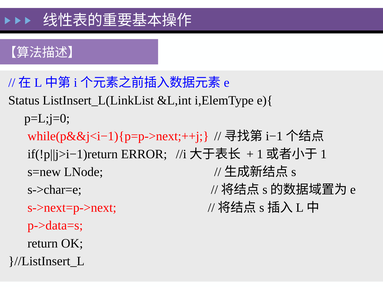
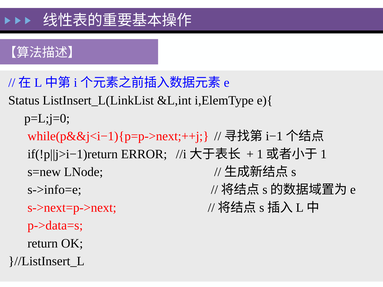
s->char=e: s->char=e -> s->info=e
